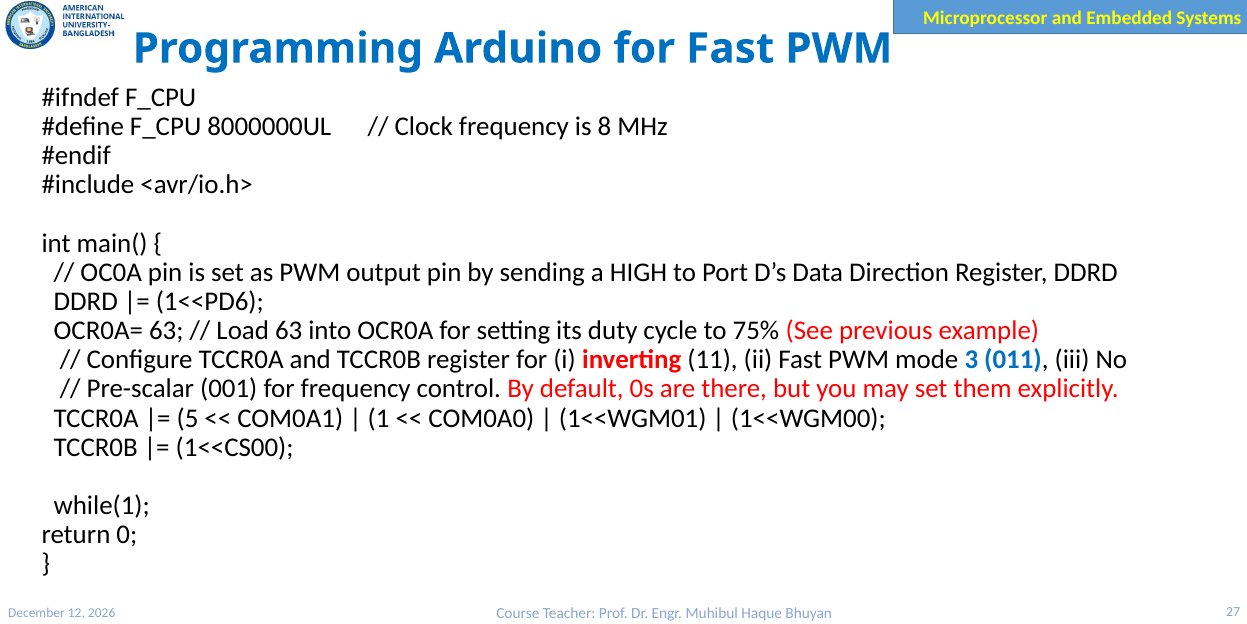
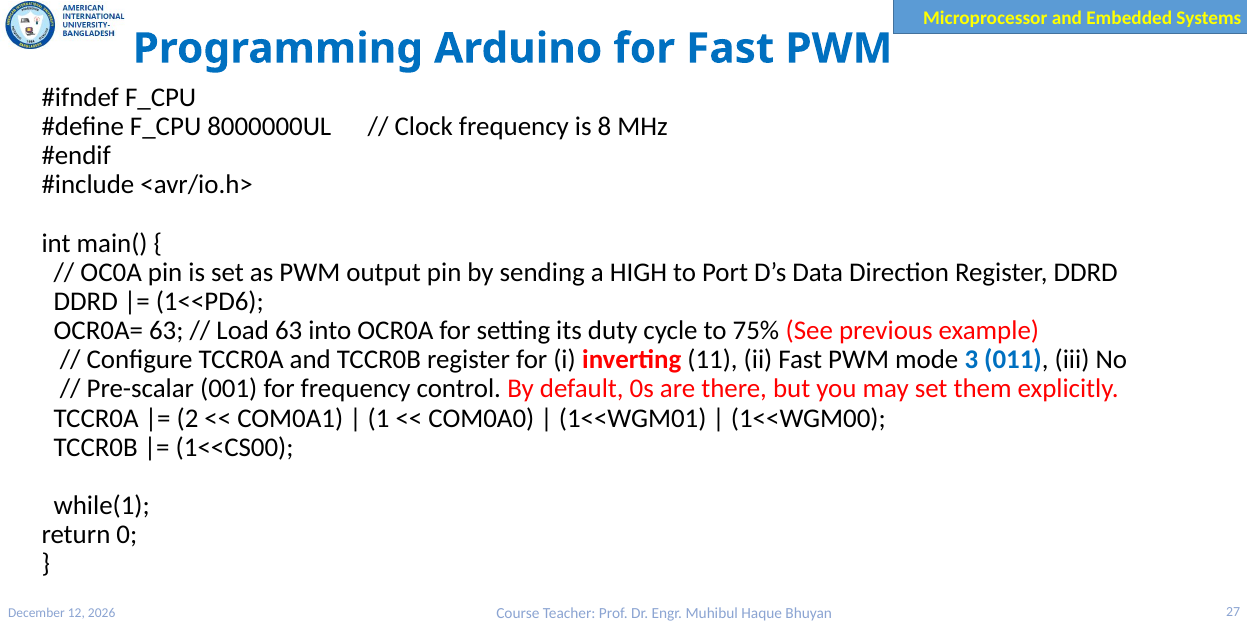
5: 5 -> 2
